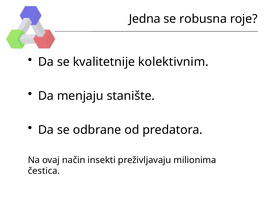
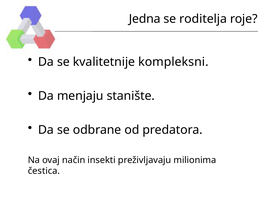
robusna: robusna -> roditelja
kolektivnim: kolektivnim -> kompleksni
